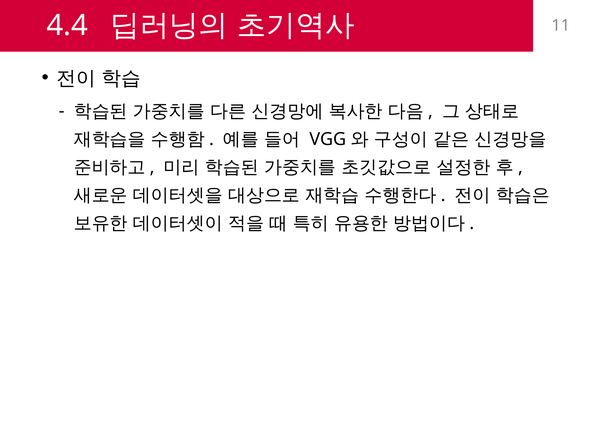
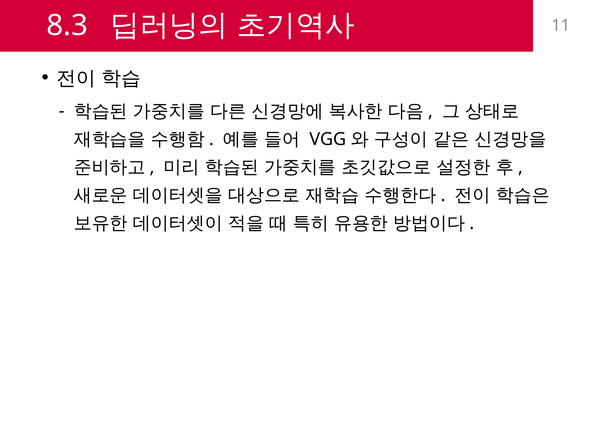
4.4: 4.4 -> 8.3
